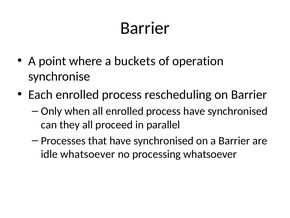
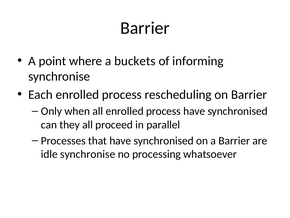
operation: operation -> informing
idle whatsoever: whatsoever -> synchronise
